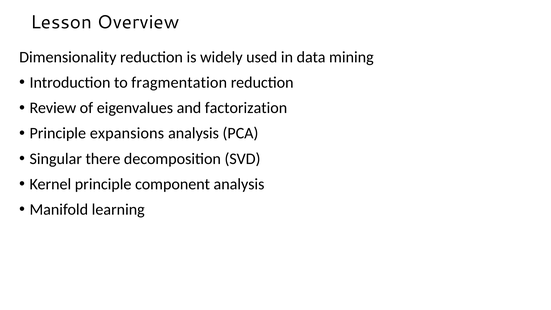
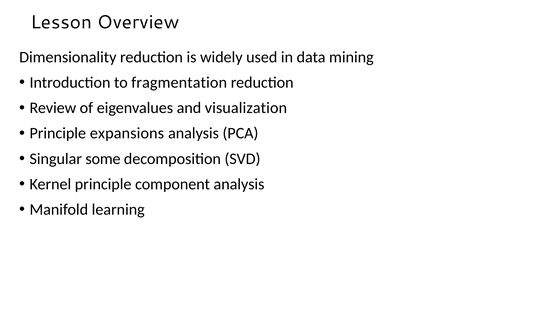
factorization: factorization -> visualization
there: there -> some
